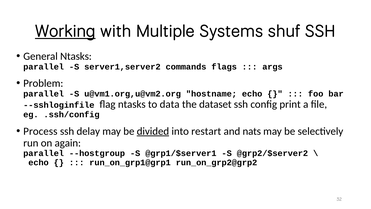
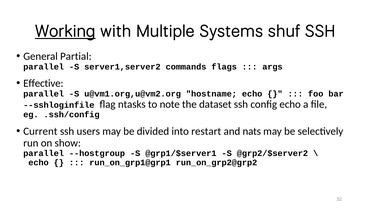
General Ntasks: Ntasks -> Partial
Problem: Problem -> Effective
data: data -> note
config print: print -> echo
Process: Process -> Current
delay: delay -> users
divided underline: present -> none
again: again -> show
